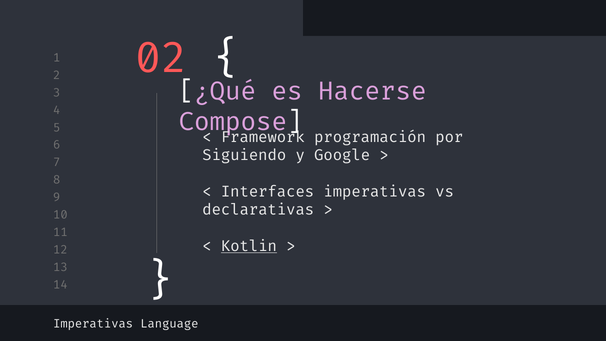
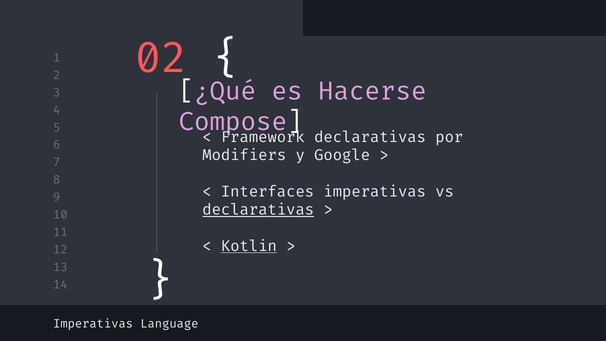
programación at (370, 137): programación -> declarativas
Siguiendo: Siguiendo -> Modifiers
declarativas at (258, 210) underline: none -> present
